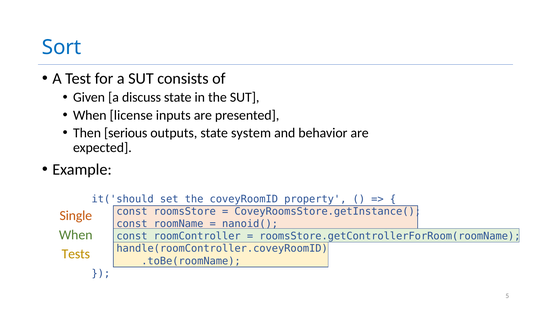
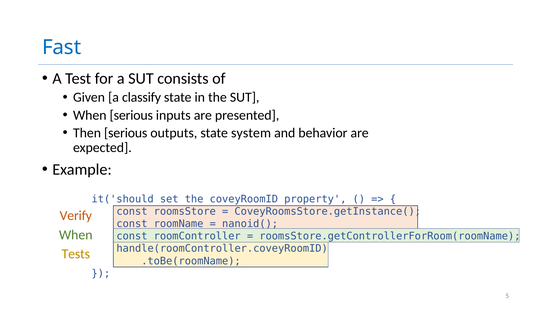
Sort: Sort -> Fast
discuss: discuss -> classify
When license: license -> serious
Single: Single -> Verify
